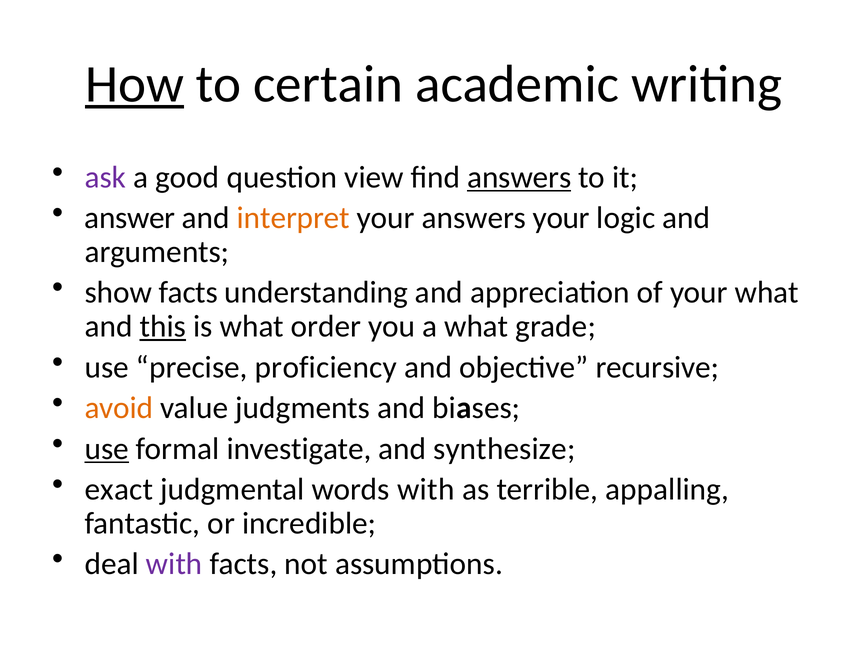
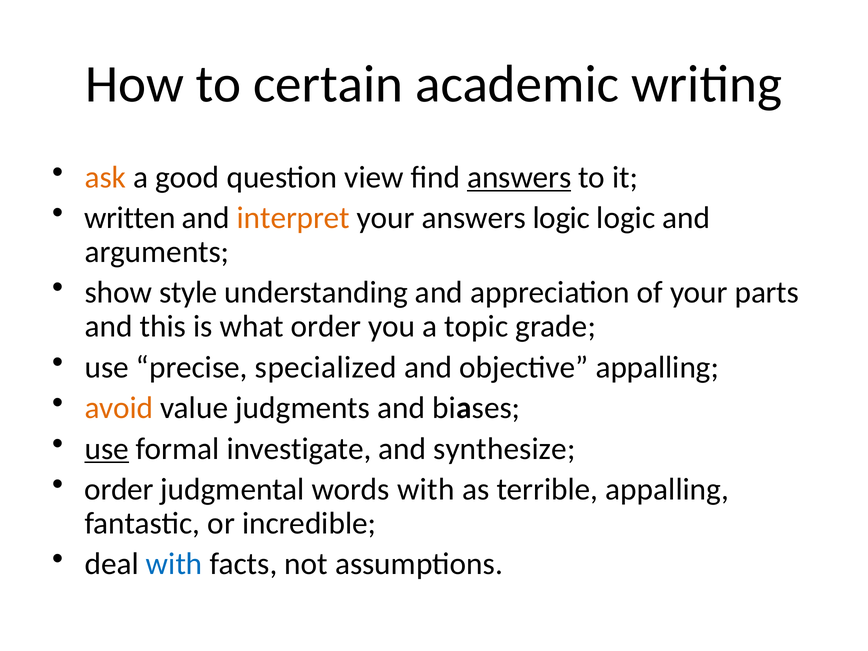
How underline: present -> none
ask colour: purple -> orange
answer: answer -> written
answers your: your -> logic
show facts: facts -> style
your what: what -> parts
this underline: present -> none
a what: what -> topic
proficiency: proficiency -> specialized
objective recursive: recursive -> appalling
exact at (119, 490): exact -> order
with at (174, 564) colour: purple -> blue
